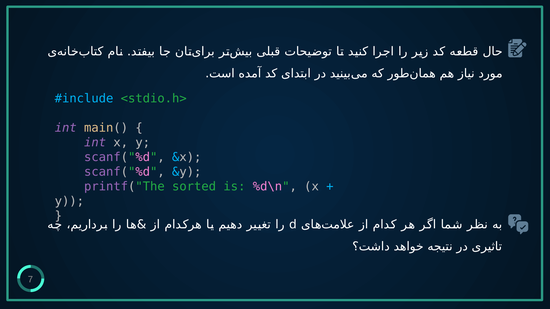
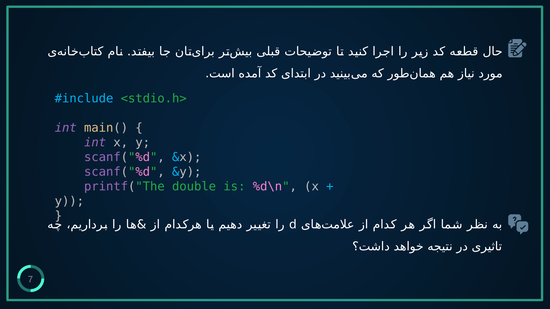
sorted: sorted -> double
